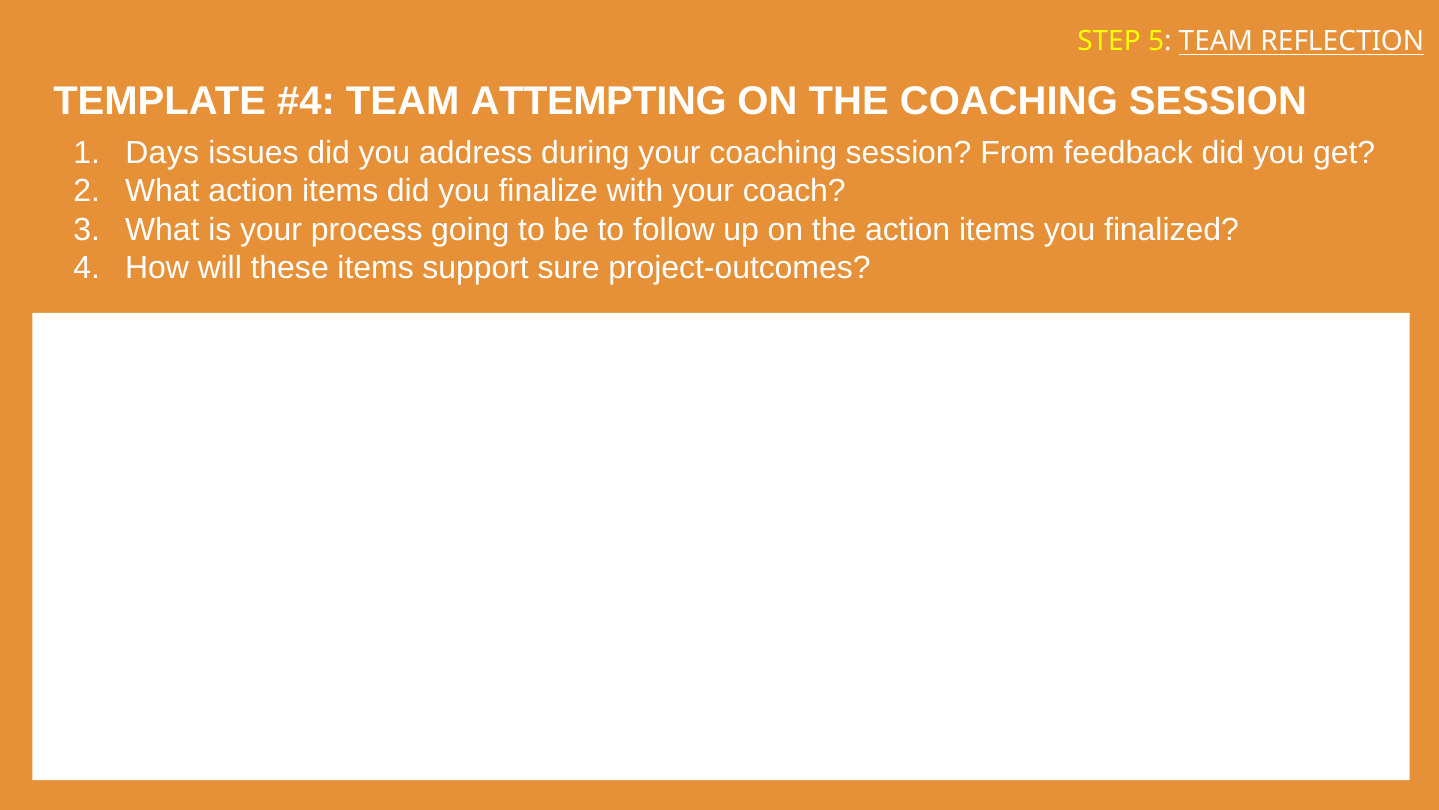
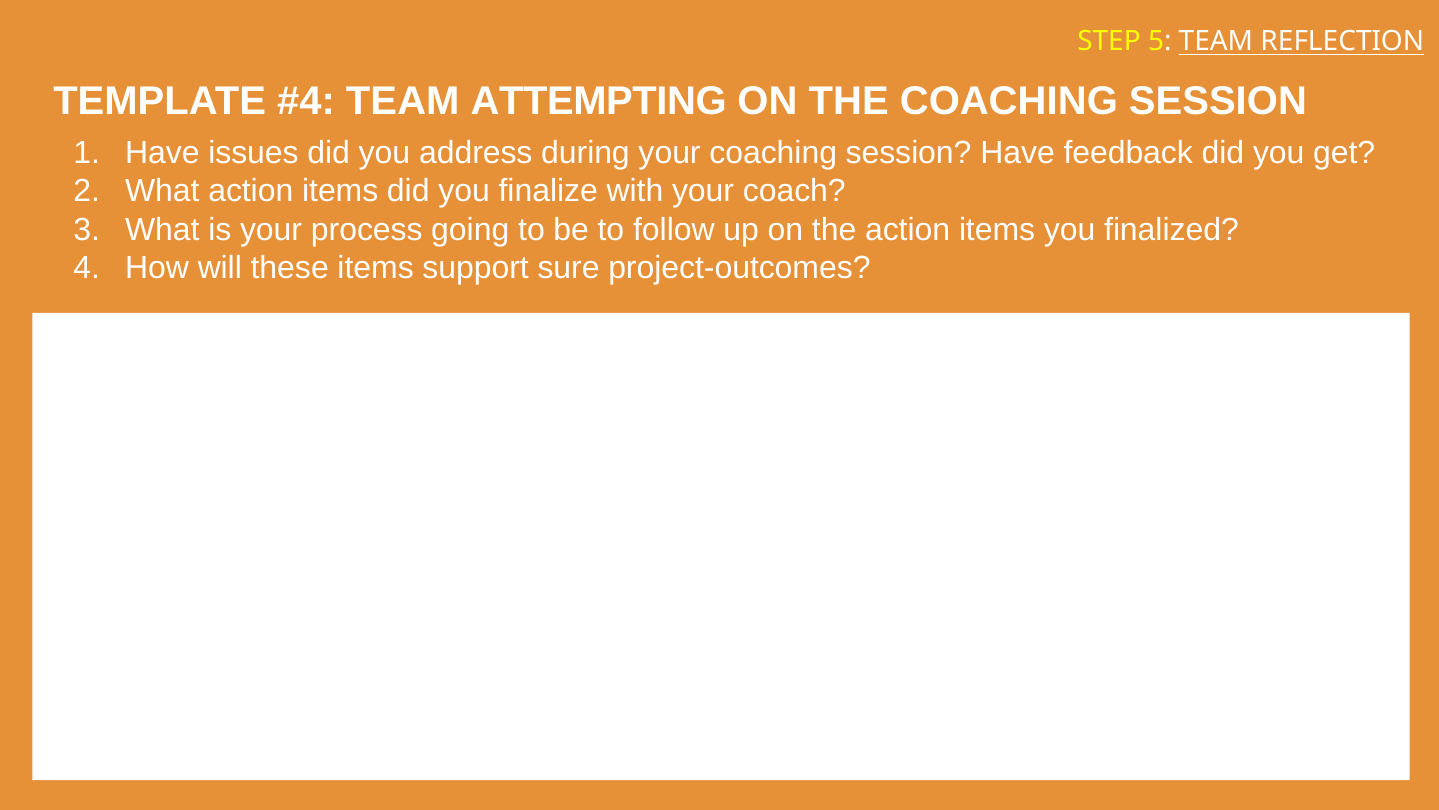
Days at (162, 153): Days -> Have
session From: From -> Have
